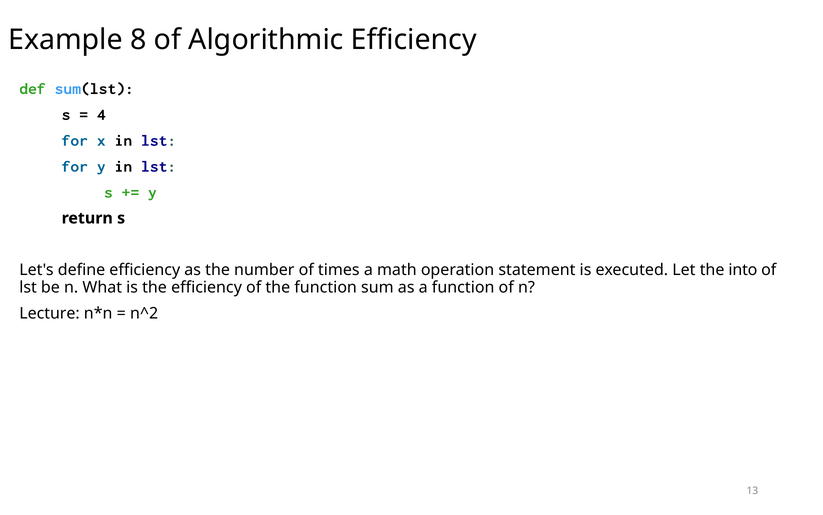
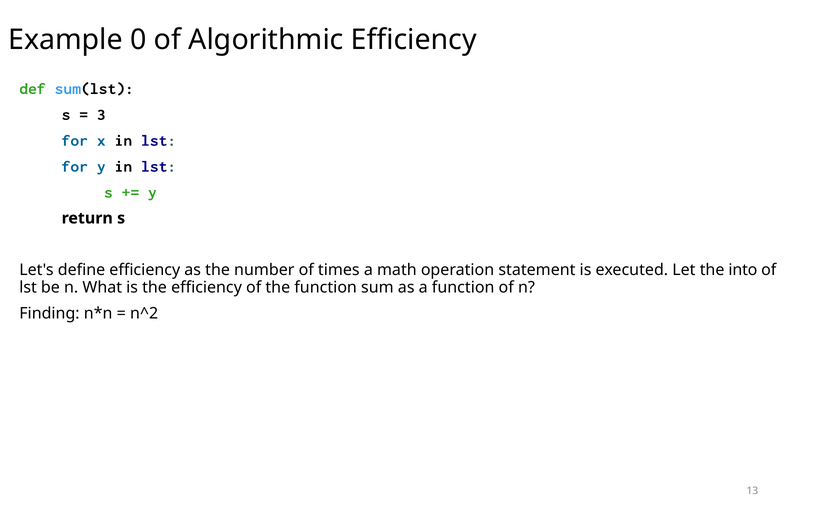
8: 8 -> 0
4: 4 -> 3
Lecture: Lecture -> Finding
